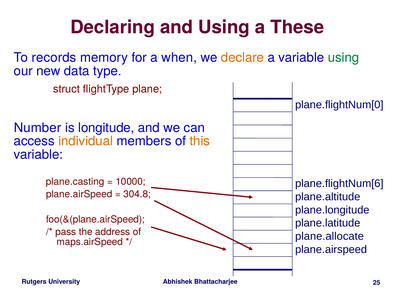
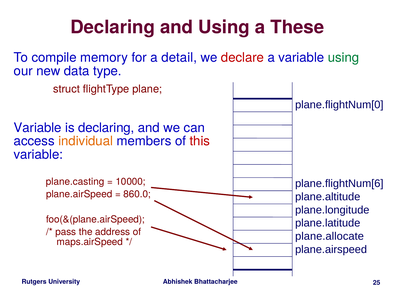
records: records -> compile
when: when -> detail
declare colour: orange -> red
Number at (38, 127): Number -> Variable
is longitude: longitude -> declaring
this colour: orange -> red
304.8: 304.8 -> 860.0
